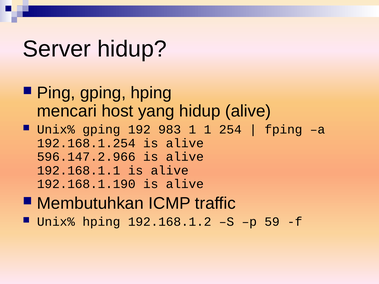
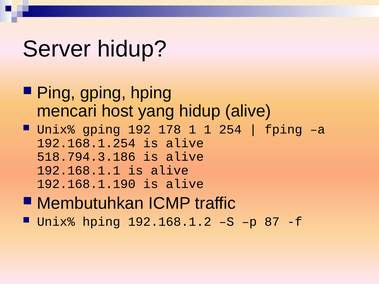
983: 983 -> 178
596.147.2.966: 596.147.2.966 -> 518.794.3.186
59: 59 -> 87
